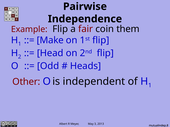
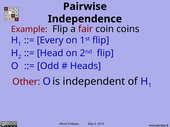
them: them -> coins
Make: Make -> Every
